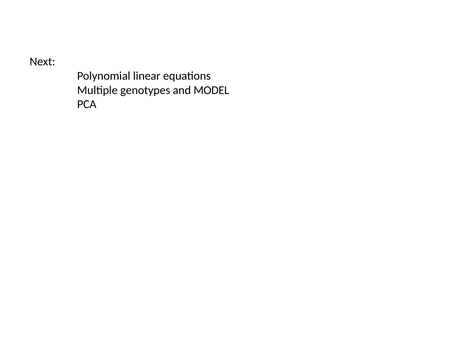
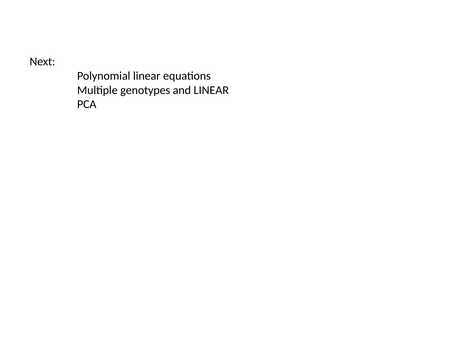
and MODEL: MODEL -> LINEAR
